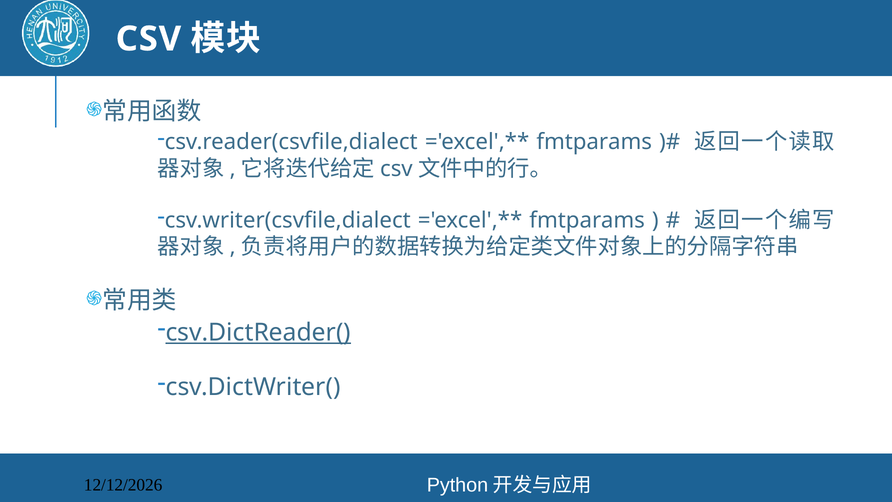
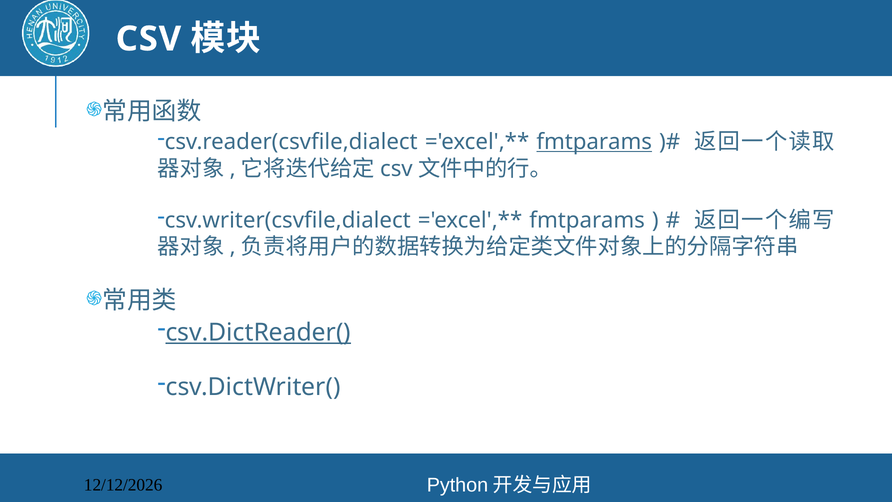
fmtparams at (594, 142) underline: none -> present
